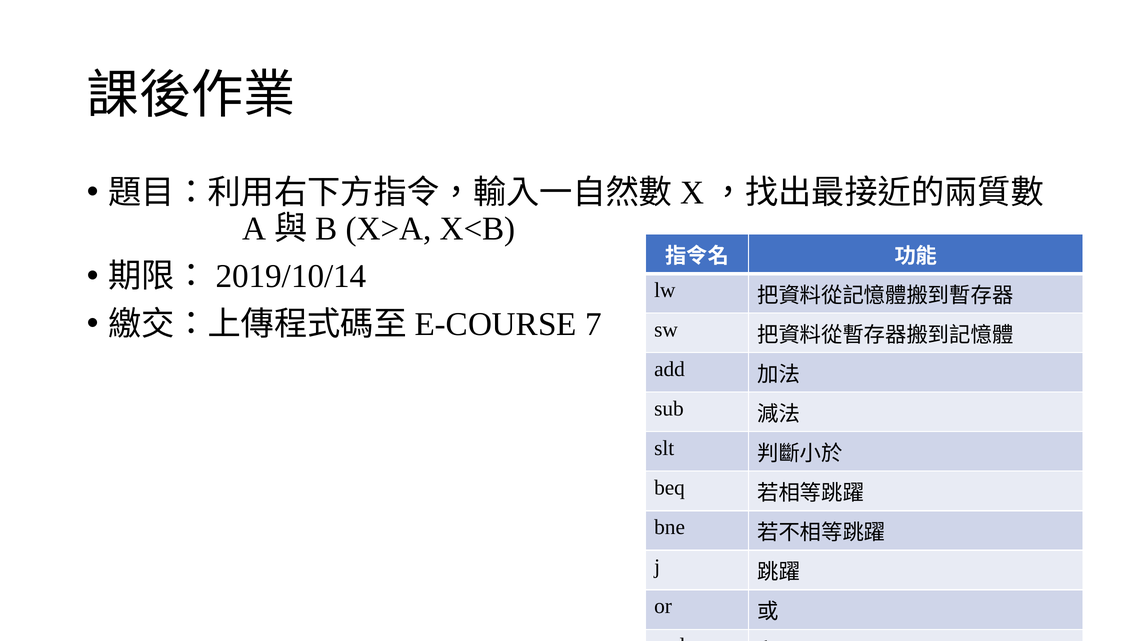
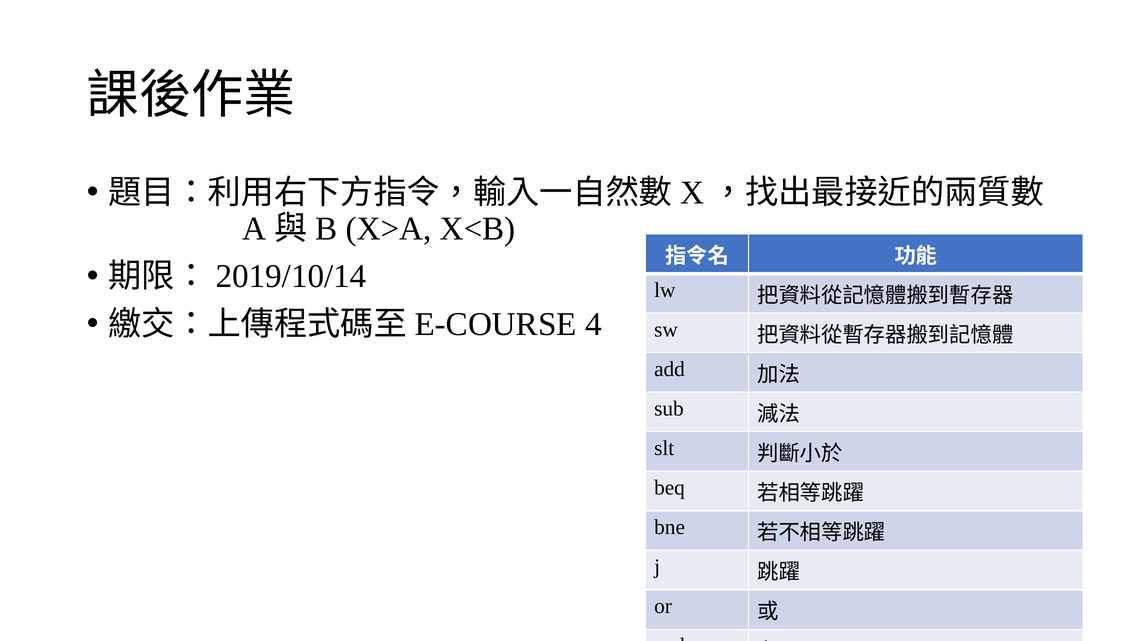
7: 7 -> 4
